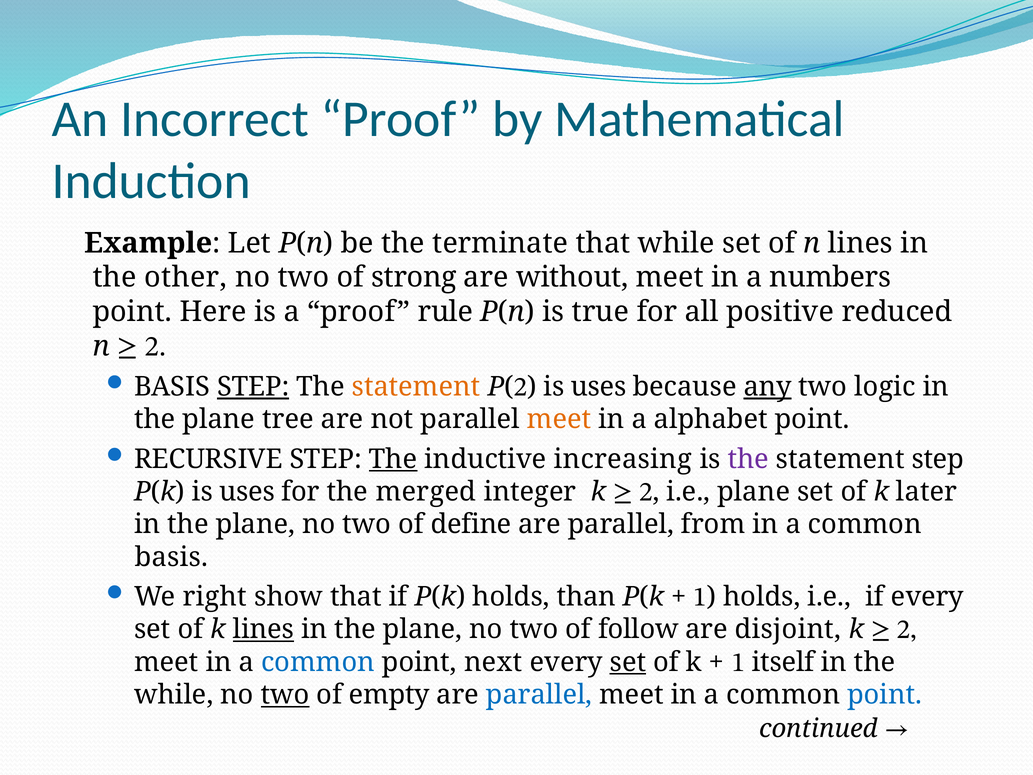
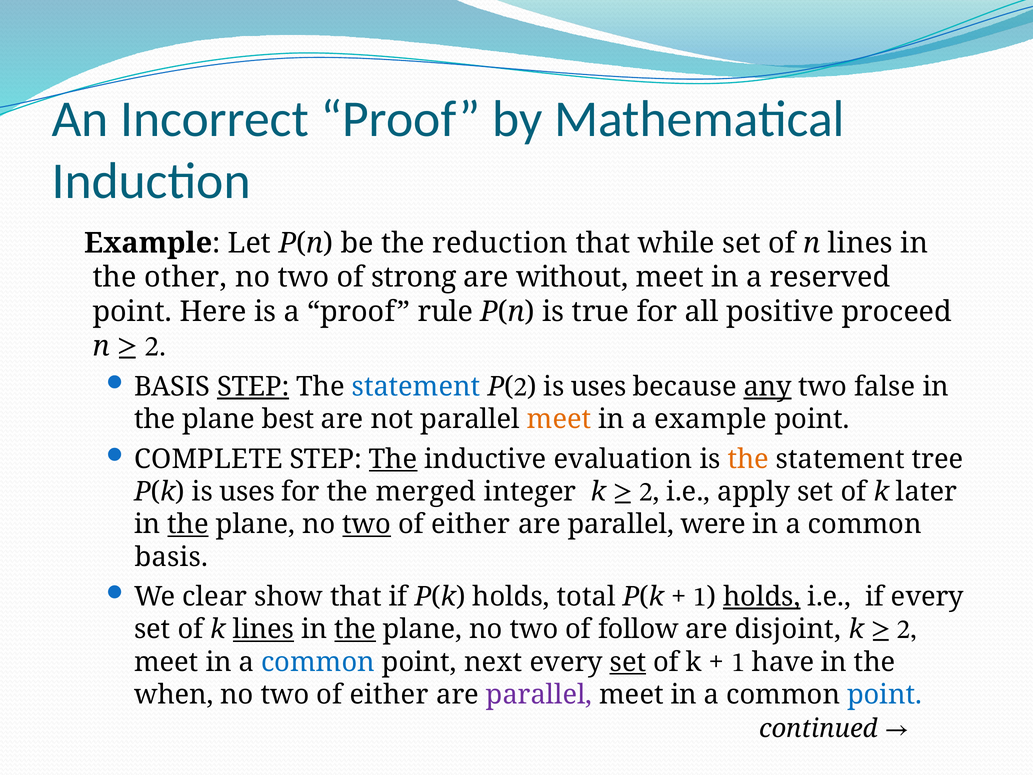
terminate: terminate -> reduction
numbers: numbers -> reserved
reduced: reduced -> proceed
statement at (416, 387) colour: orange -> blue
logic: logic -> false
tree: tree -> best
a alphabet: alphabet -> example
RECURSIVE: RECURSIVE -> COMPLETE
increasing: increasing -> evaluation
the at (748, 459) colour: purple -> orange
statement step: step -> tree
i.e plane: plane -> apply
the at (188, 524) underline: none -> present
two at (367, 524) underline: none -> present
define at (471, 524): define -> either
from: from -> were
right: right -> clear
than: than -> total
holds at (762, 597) underline: none -> present
the at (355, 629) underline: none -> present
itself: itself -> have
while at (174, 695): while -> when
two at (285, 695) underline: present -> none
empty at (389, 695): empty -> either
parallel at (539, 695) colour: blue -> purple
